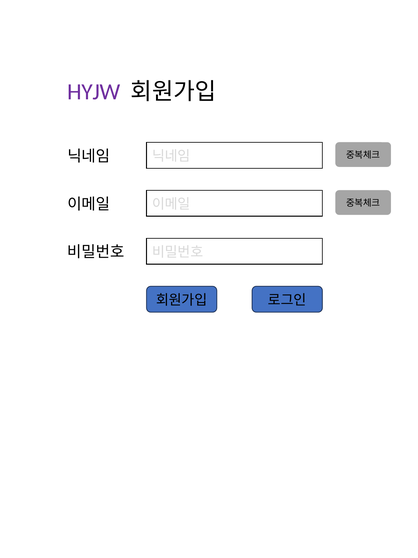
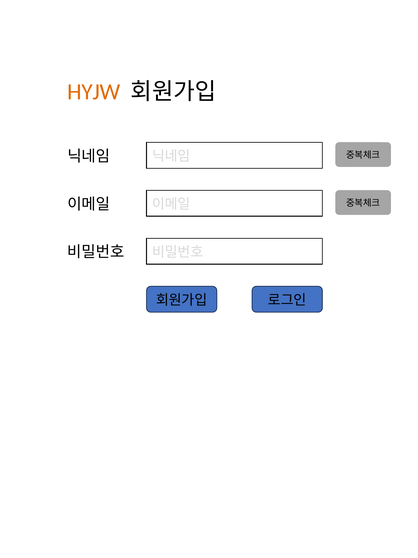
HYJW colour: purple -> orange
